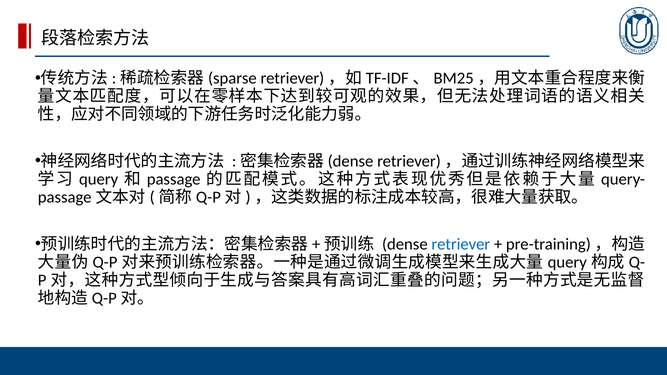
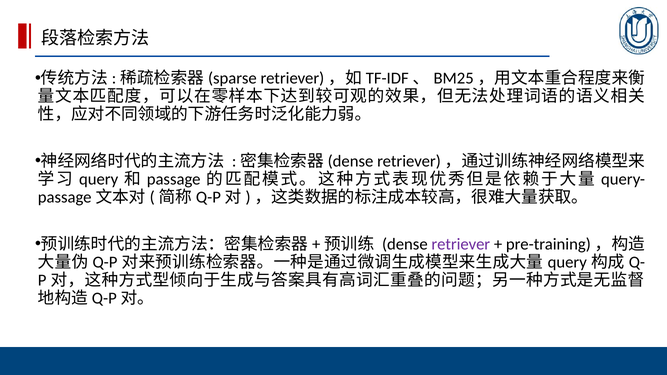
retriever colour: blue -> purple
